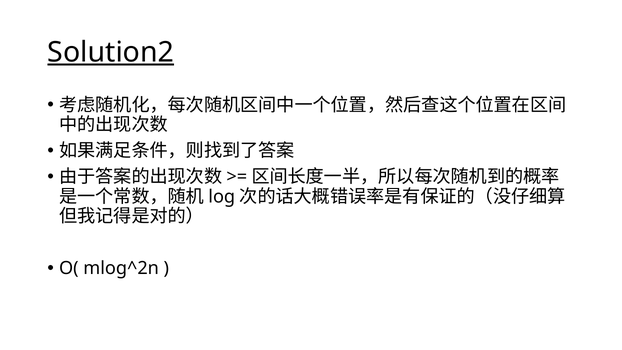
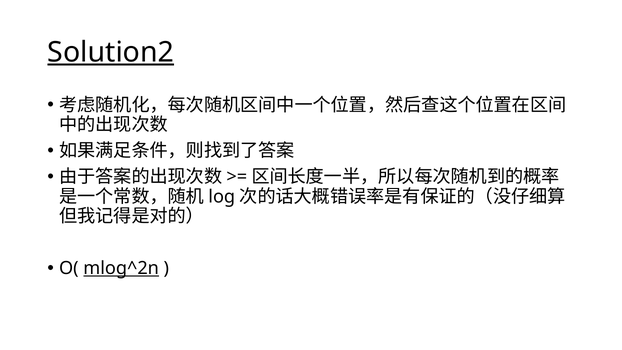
mlog^2n underline: none -> present
